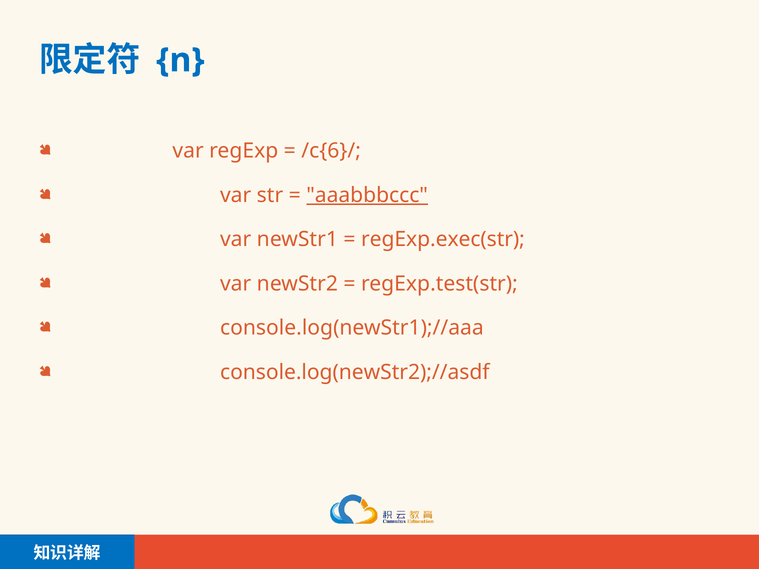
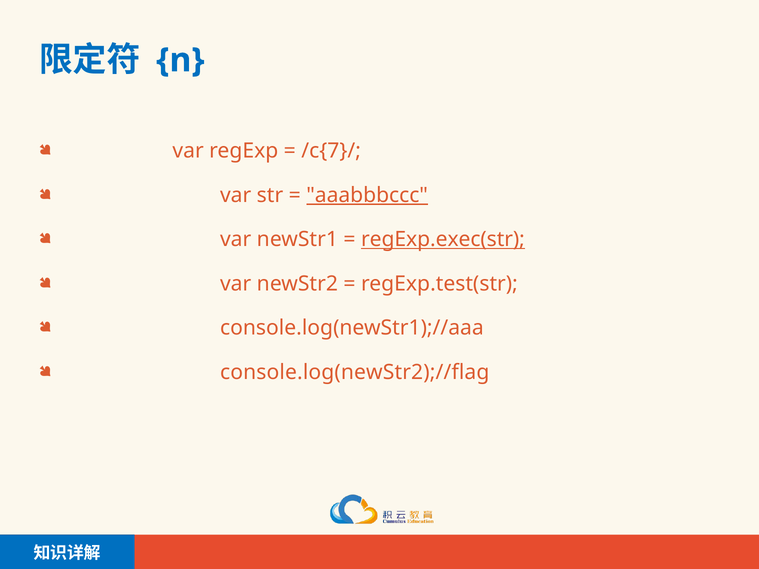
/c{6}/: /c{6}/ -> /c{7}/
regExp.exec(str underline: none -> present
console.log(newStr2);//asdf: console.log(newStr2);//asdf -> console.log(newStr2);//flag
